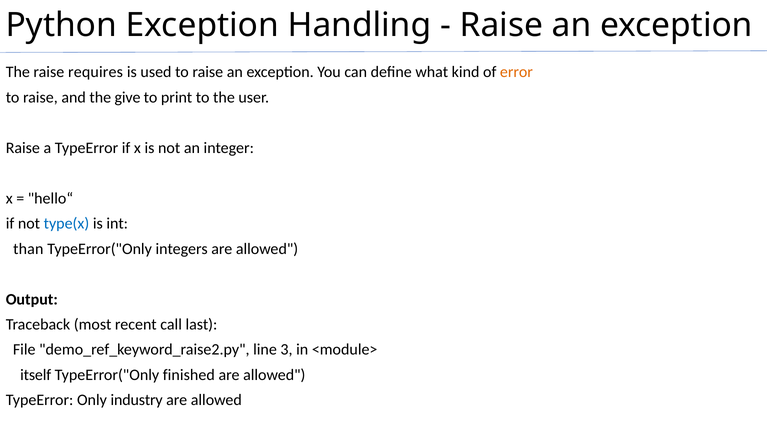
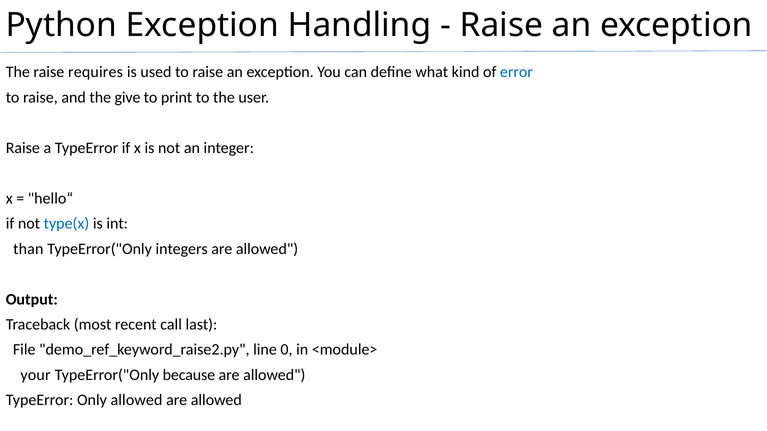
error colour: orange -> blue
3: 3 -> 0
itself: itself -> your
finished: finished -> because
Only industry: industry -> allowed
